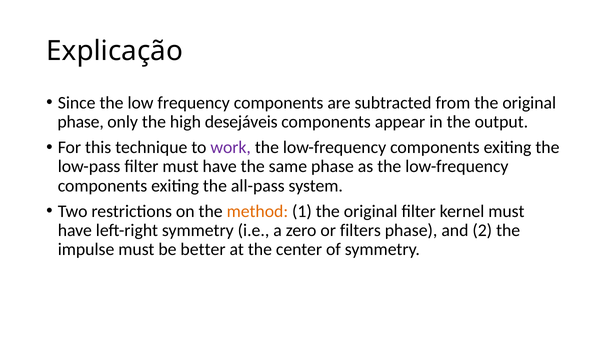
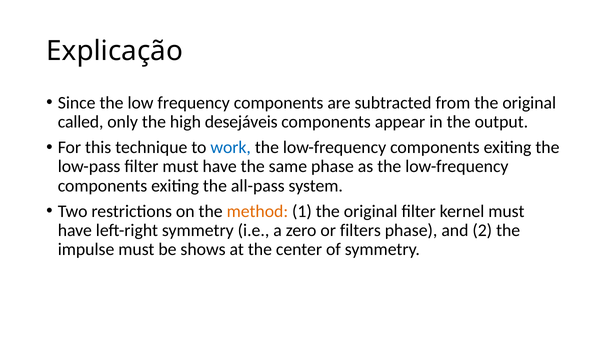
phase at (81, 122): phase -> called
work colour: purple -> blue
better: better -> shows
